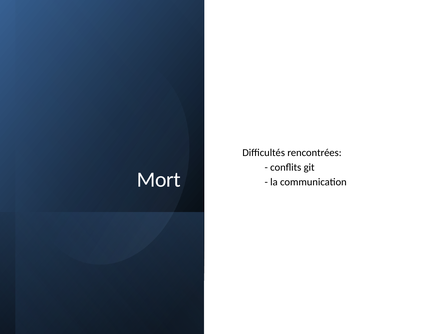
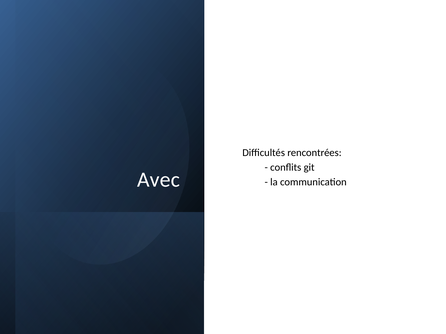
Mort: Mort -> Avec
